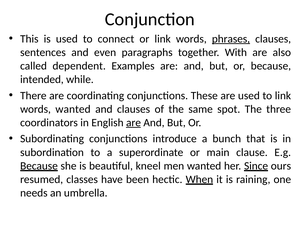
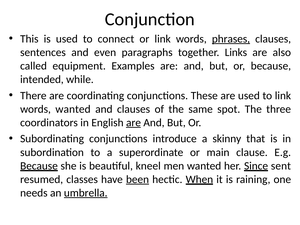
With: With -> Links
dependent: dependent -> equipment
bunch: bunch -> skinny
ours: ours -> sent
been underline: none -> present
umbrella underline: none -> present
